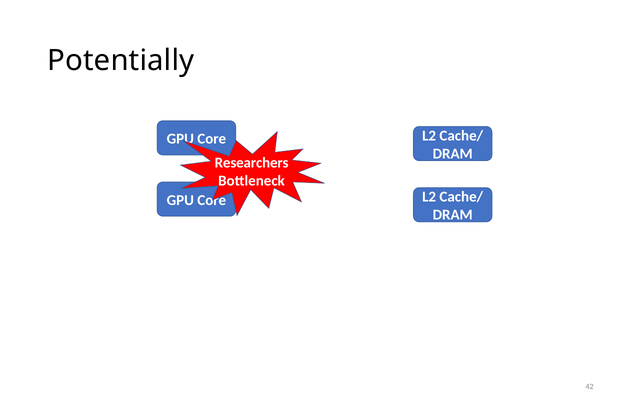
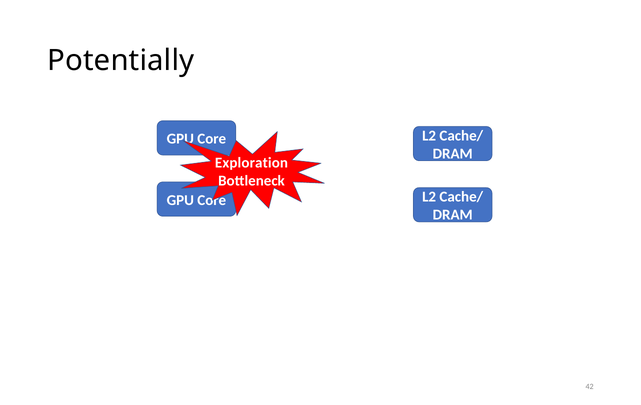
Researchers: Researchers -> Exploration
